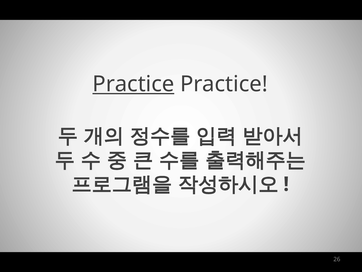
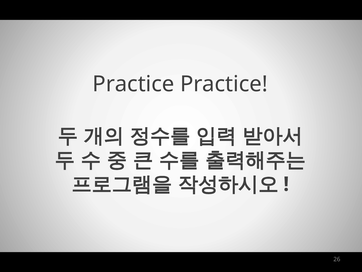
Practice at (133, 84) underline: present -> none
